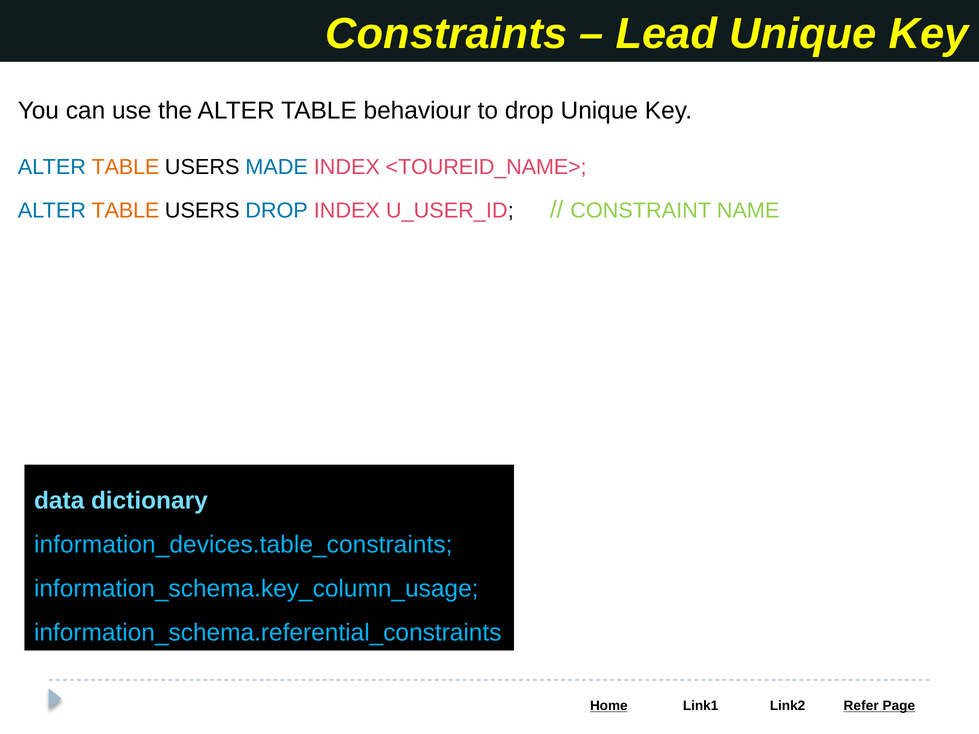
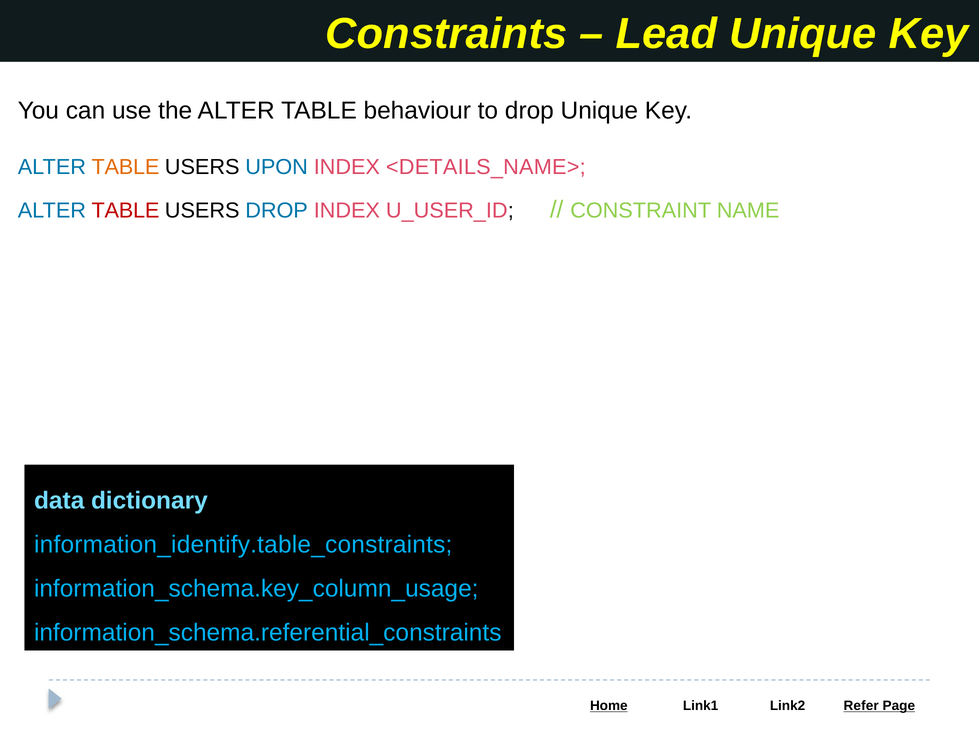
MADE: MADE -> UPON
<TOUREID_NAME>: <TOUREID_NAME> -> <DETAILS_NAME>
TABLE at (125, 211) colour: orange -> red
information_devices.table_constraints: information_devices.table_constraints -> information_identify.table_constraints
